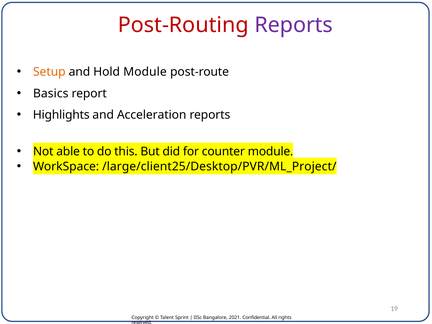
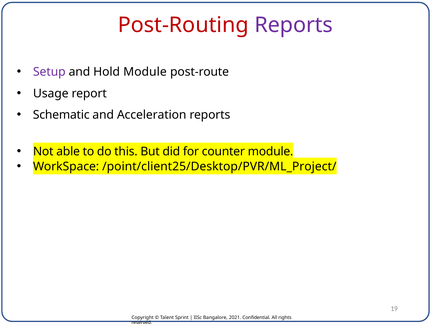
Setup colour: orange -> purple
Basics: Basics -> Usage
Highlights: Highlights -> Schematic
/large/client25/Desktop/PVR/ML_Project/: /large/client25/Desktop/PVR/ML_Project/ -> /point/client25/Desktop/PVR/ML_Project/
